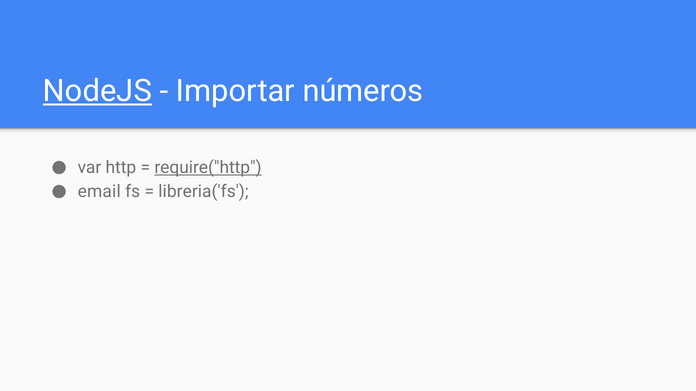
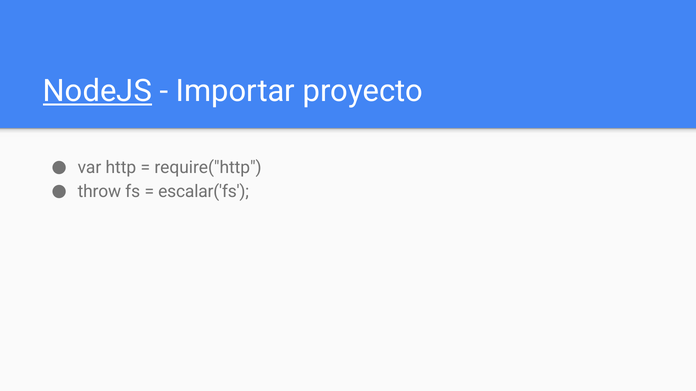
números: números -> proyecto
require("http underline: present -> none
email: email -> throw
libreria('fs: libreria('fs -> escalar('fs
